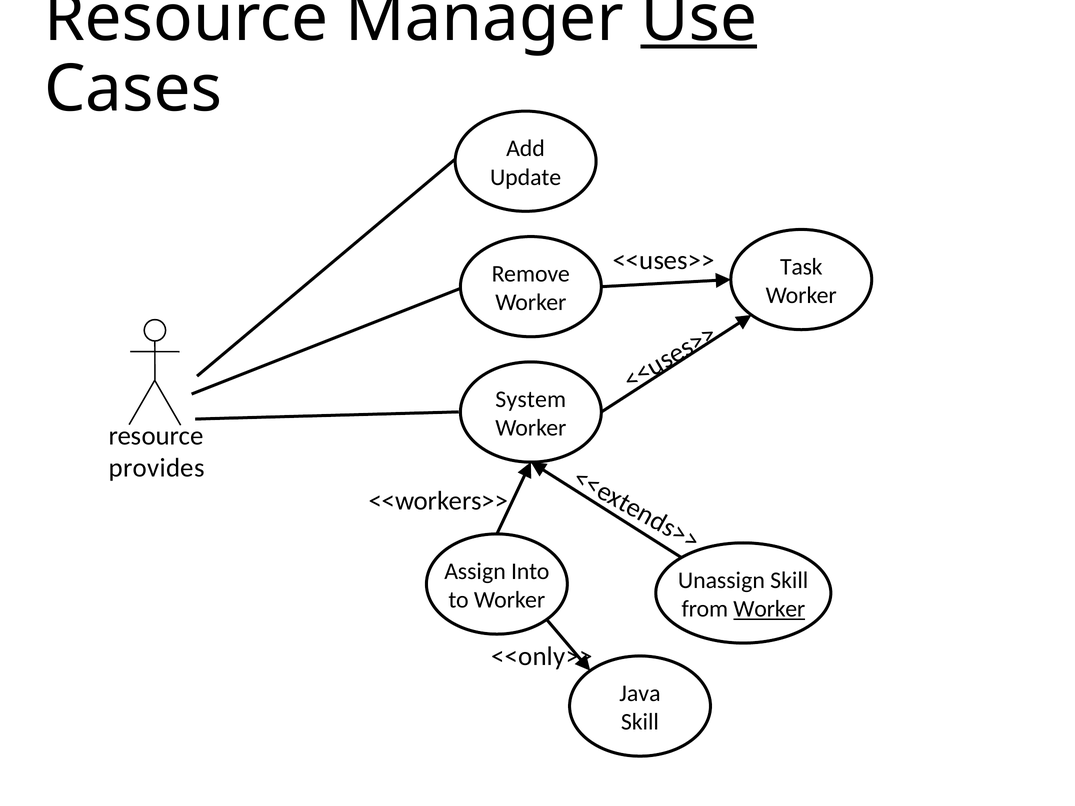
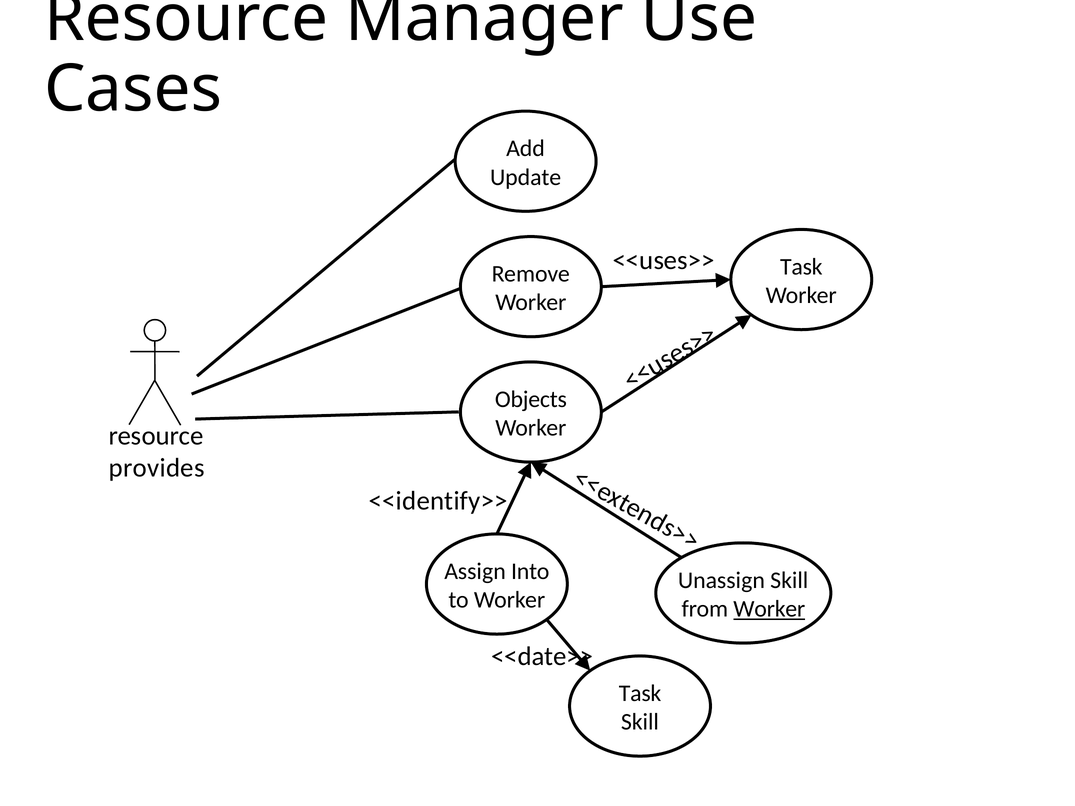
Use underline: present -> none
System: System -> Objects
<<workers>>: <<workers>> -> <<identify>>
<<only>>: <<only>> -> <<date>>
Java at (640, 694): Java -> Task
